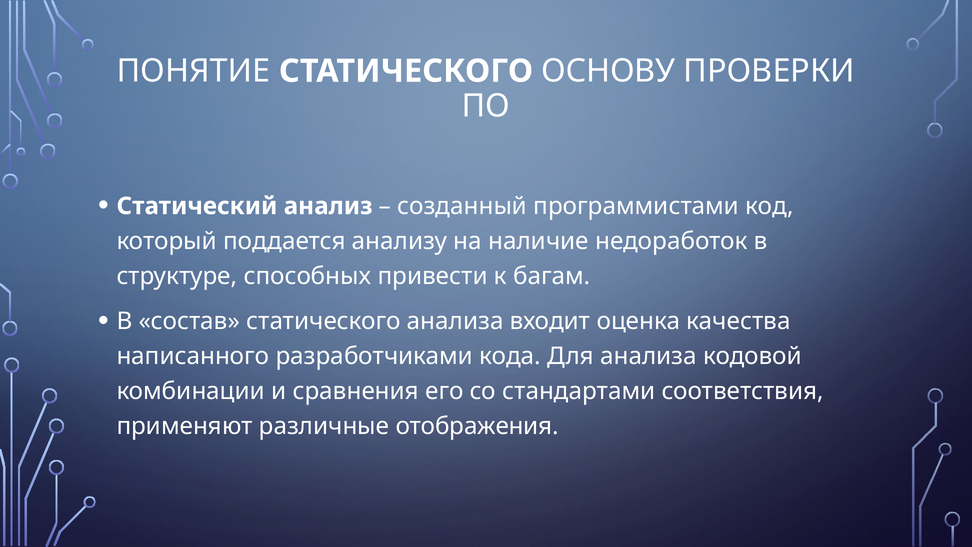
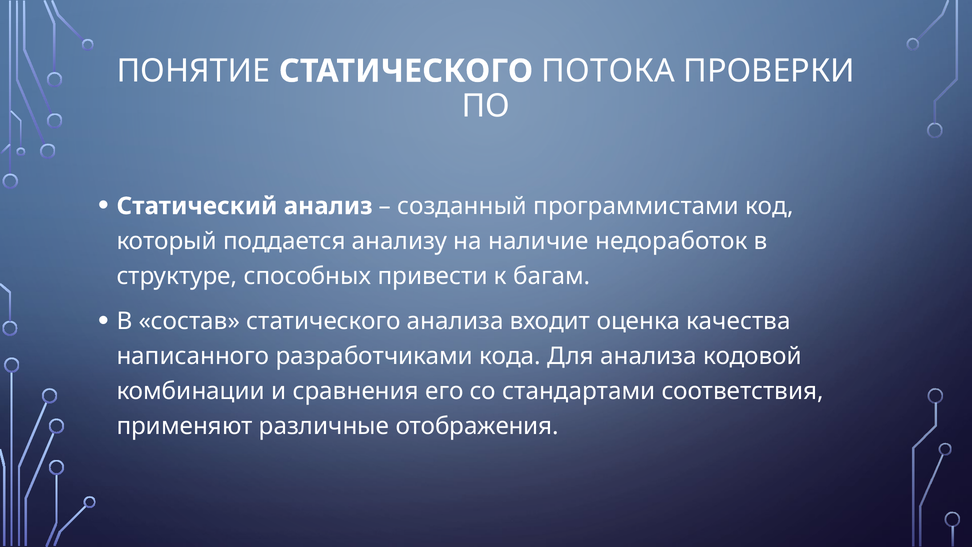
ОСНОВУ: ОСНОВУ -> ПОТОКА
